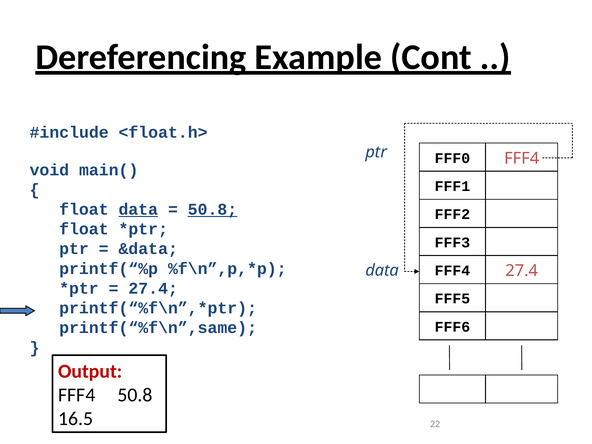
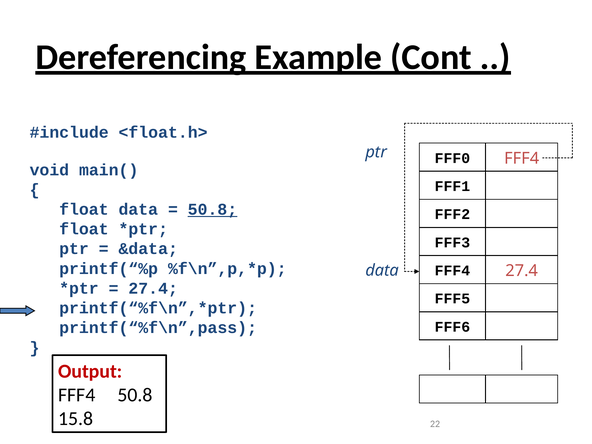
data at (138, 209) underline: present -> none
printf(“%f\n”,same: printf(“%f\n”,same -> printf(“%f\n”,pass
16.5: 16.5 -> 15.8
